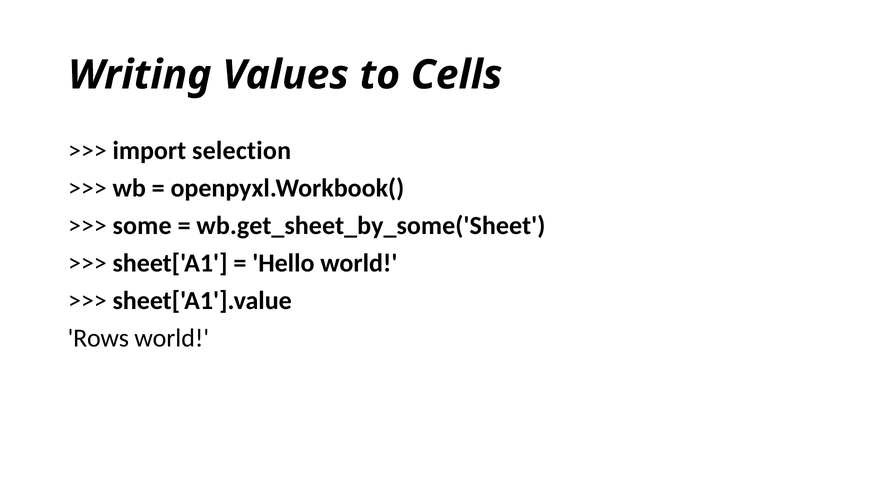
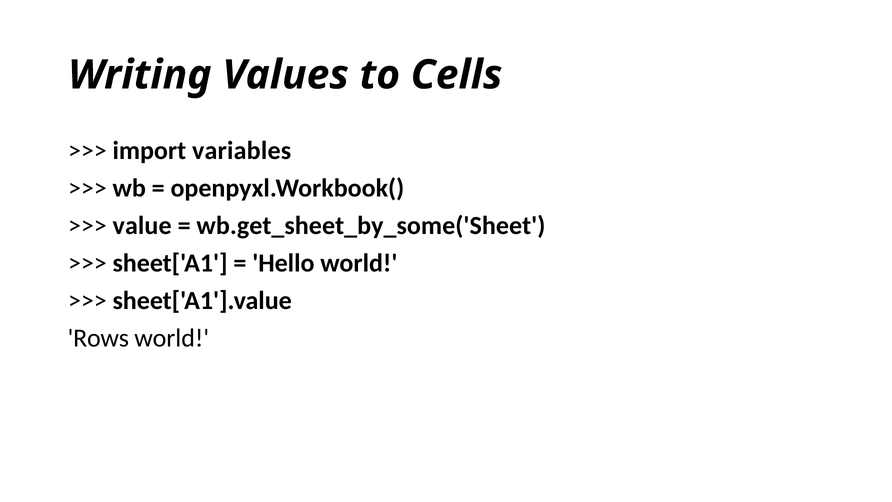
selection: selection -> variables
some: some -> value
